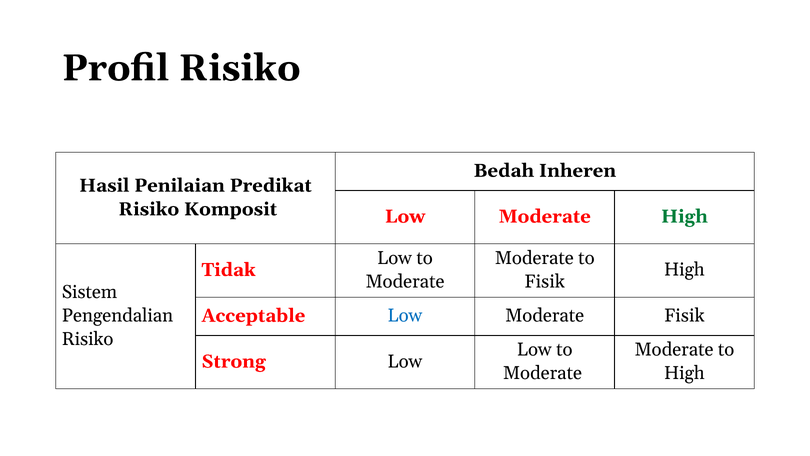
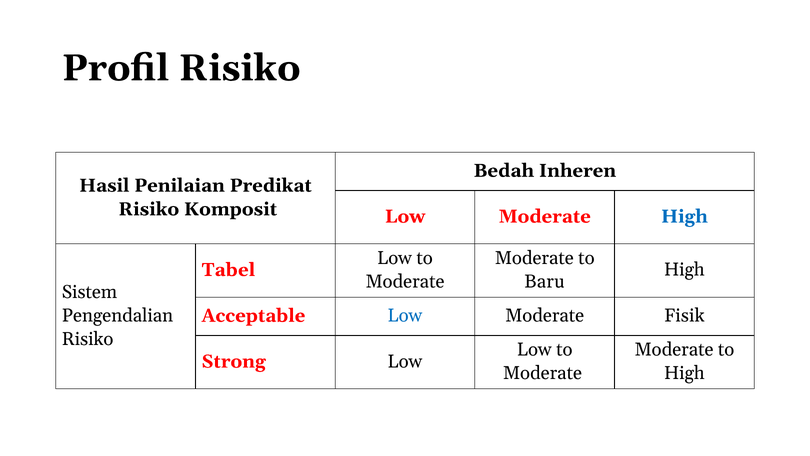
High at (684, 216) colour: green -> blue
Tidak: Tidak -> Tabel
Fisik at (545, 281): Fisik -> Baru
